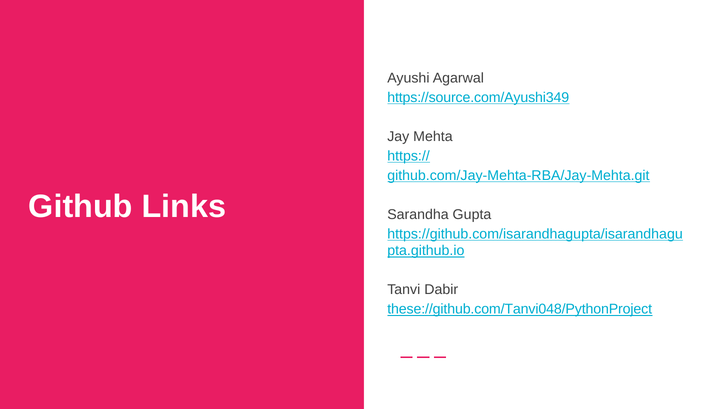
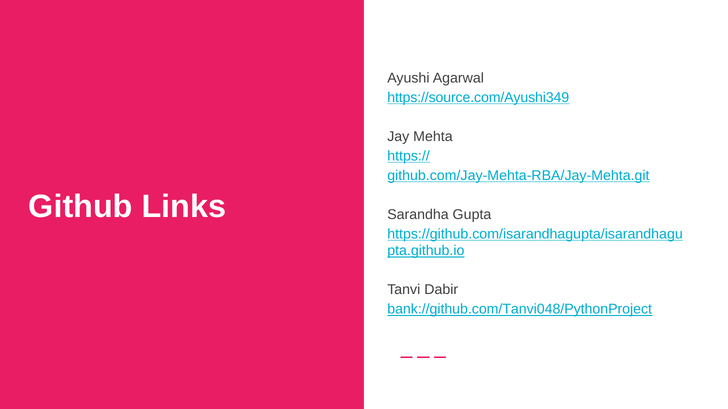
these://github.com/Tanvi048/PythonProject: these://github.com/Tanvi048/PythonProject -> bank://github.com/Tanvi048/PythonProject
